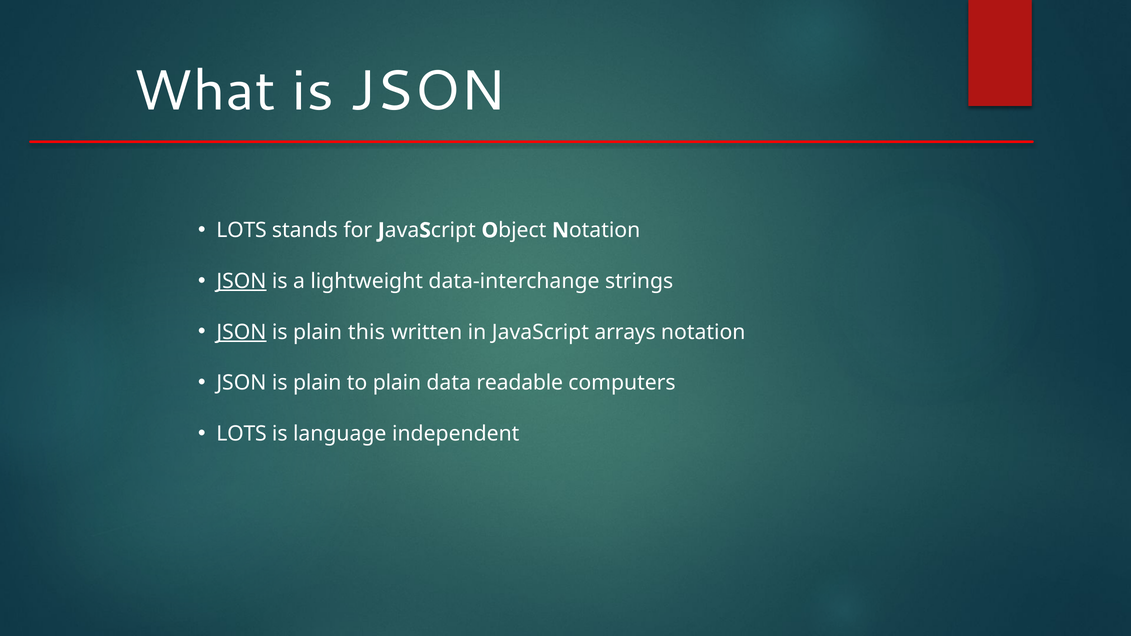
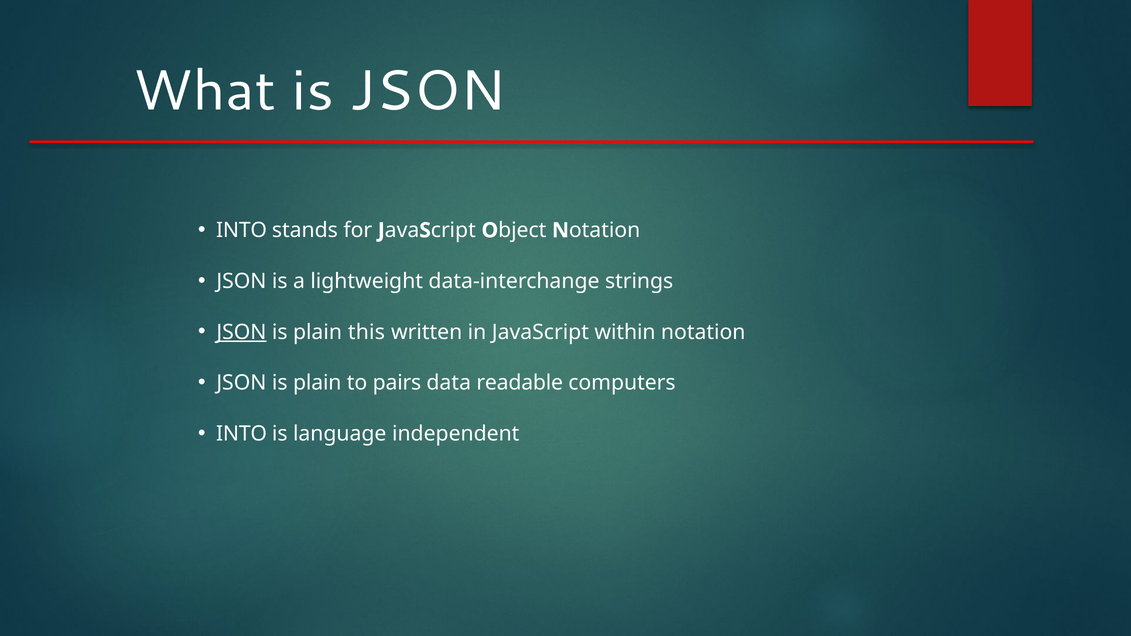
LOTS at (242, 230): LOTS -> INTO
JSON at (241, 281) underline: present -> none
arrays: arrays -> within
to plain: plain -> pairs
LOTS at (242, 434): LOTS -> INTO
